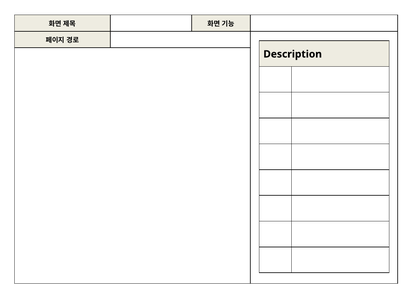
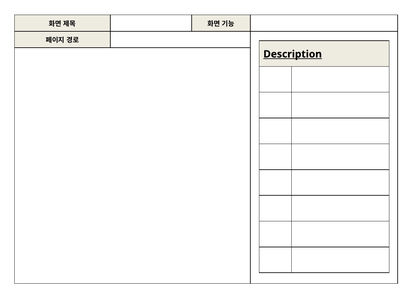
Description underline: none -> present
